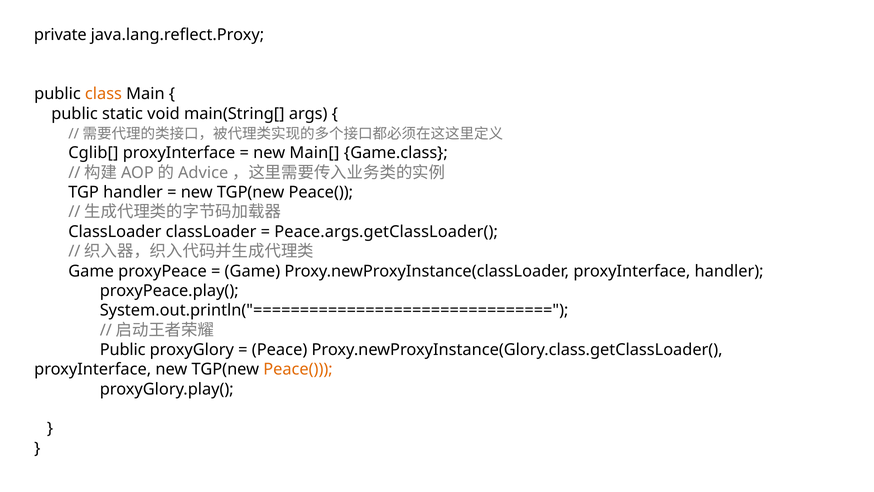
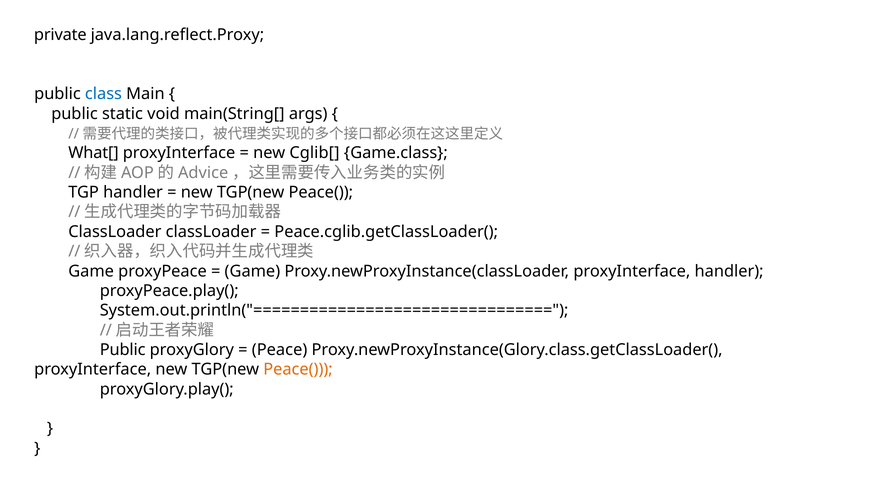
class colour: orange -> blue
Cglib[: Cglib[ -> What[
Main[: Main[ -> Cglib[
Peace.args.getClassLoader(: Peace.args.getClassLoader( -> Peace.cglib.getClassLoader(
